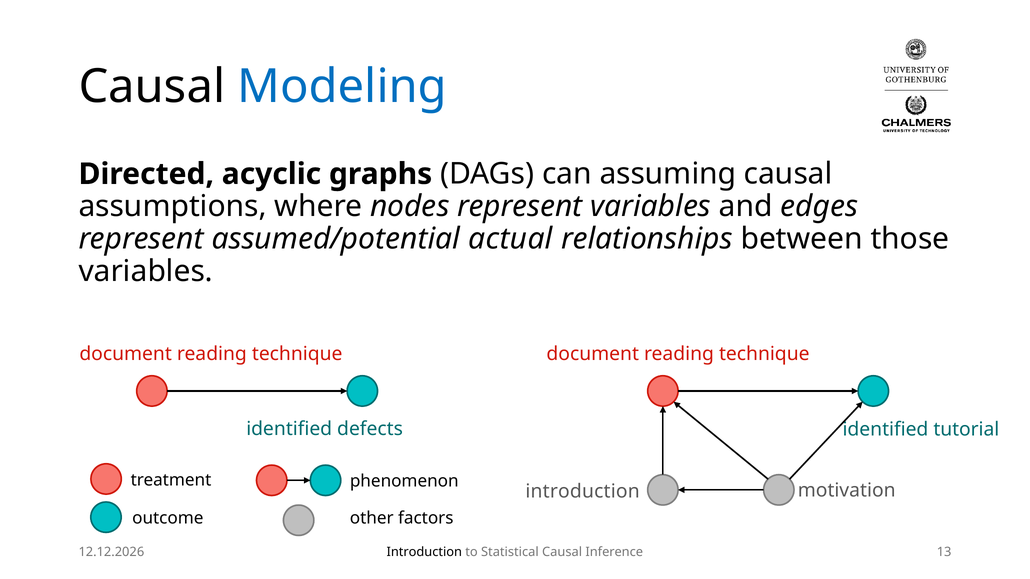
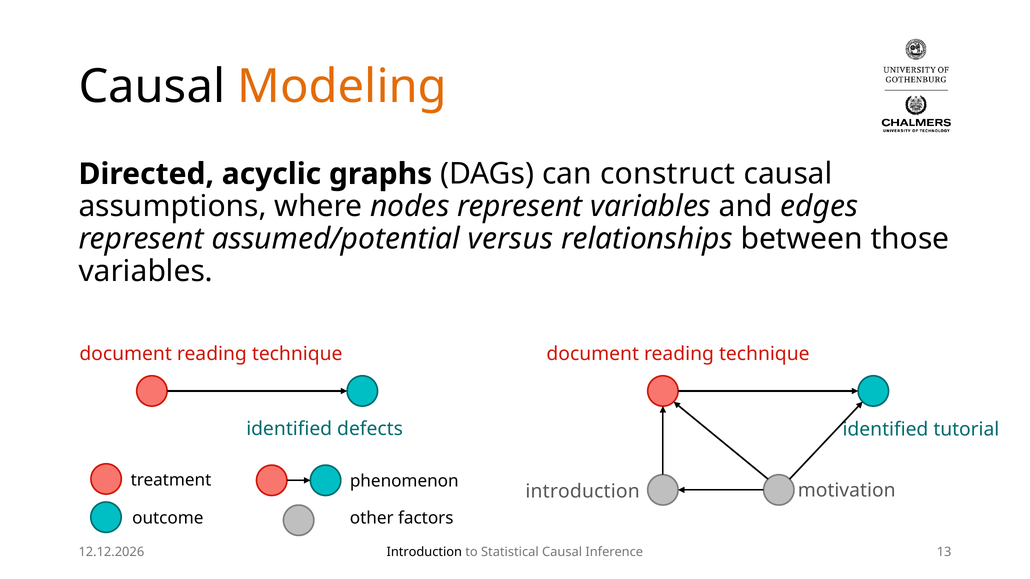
Modeling colour: blue -> orange
assuming: assuming -> construct
actual: actual -> versus
